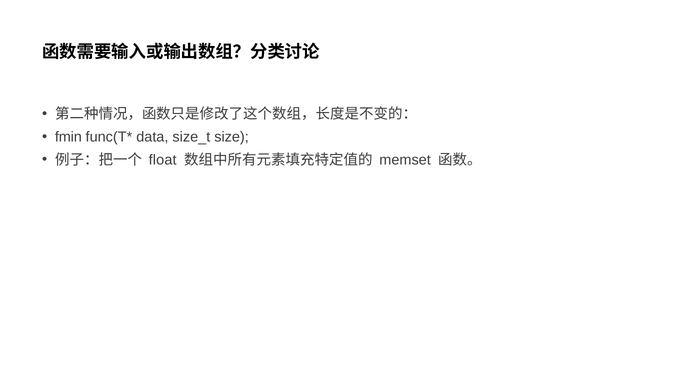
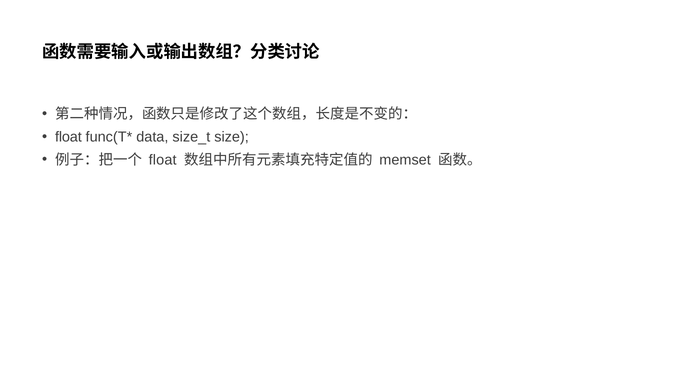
fmin at (68, 137): fmin -> float
